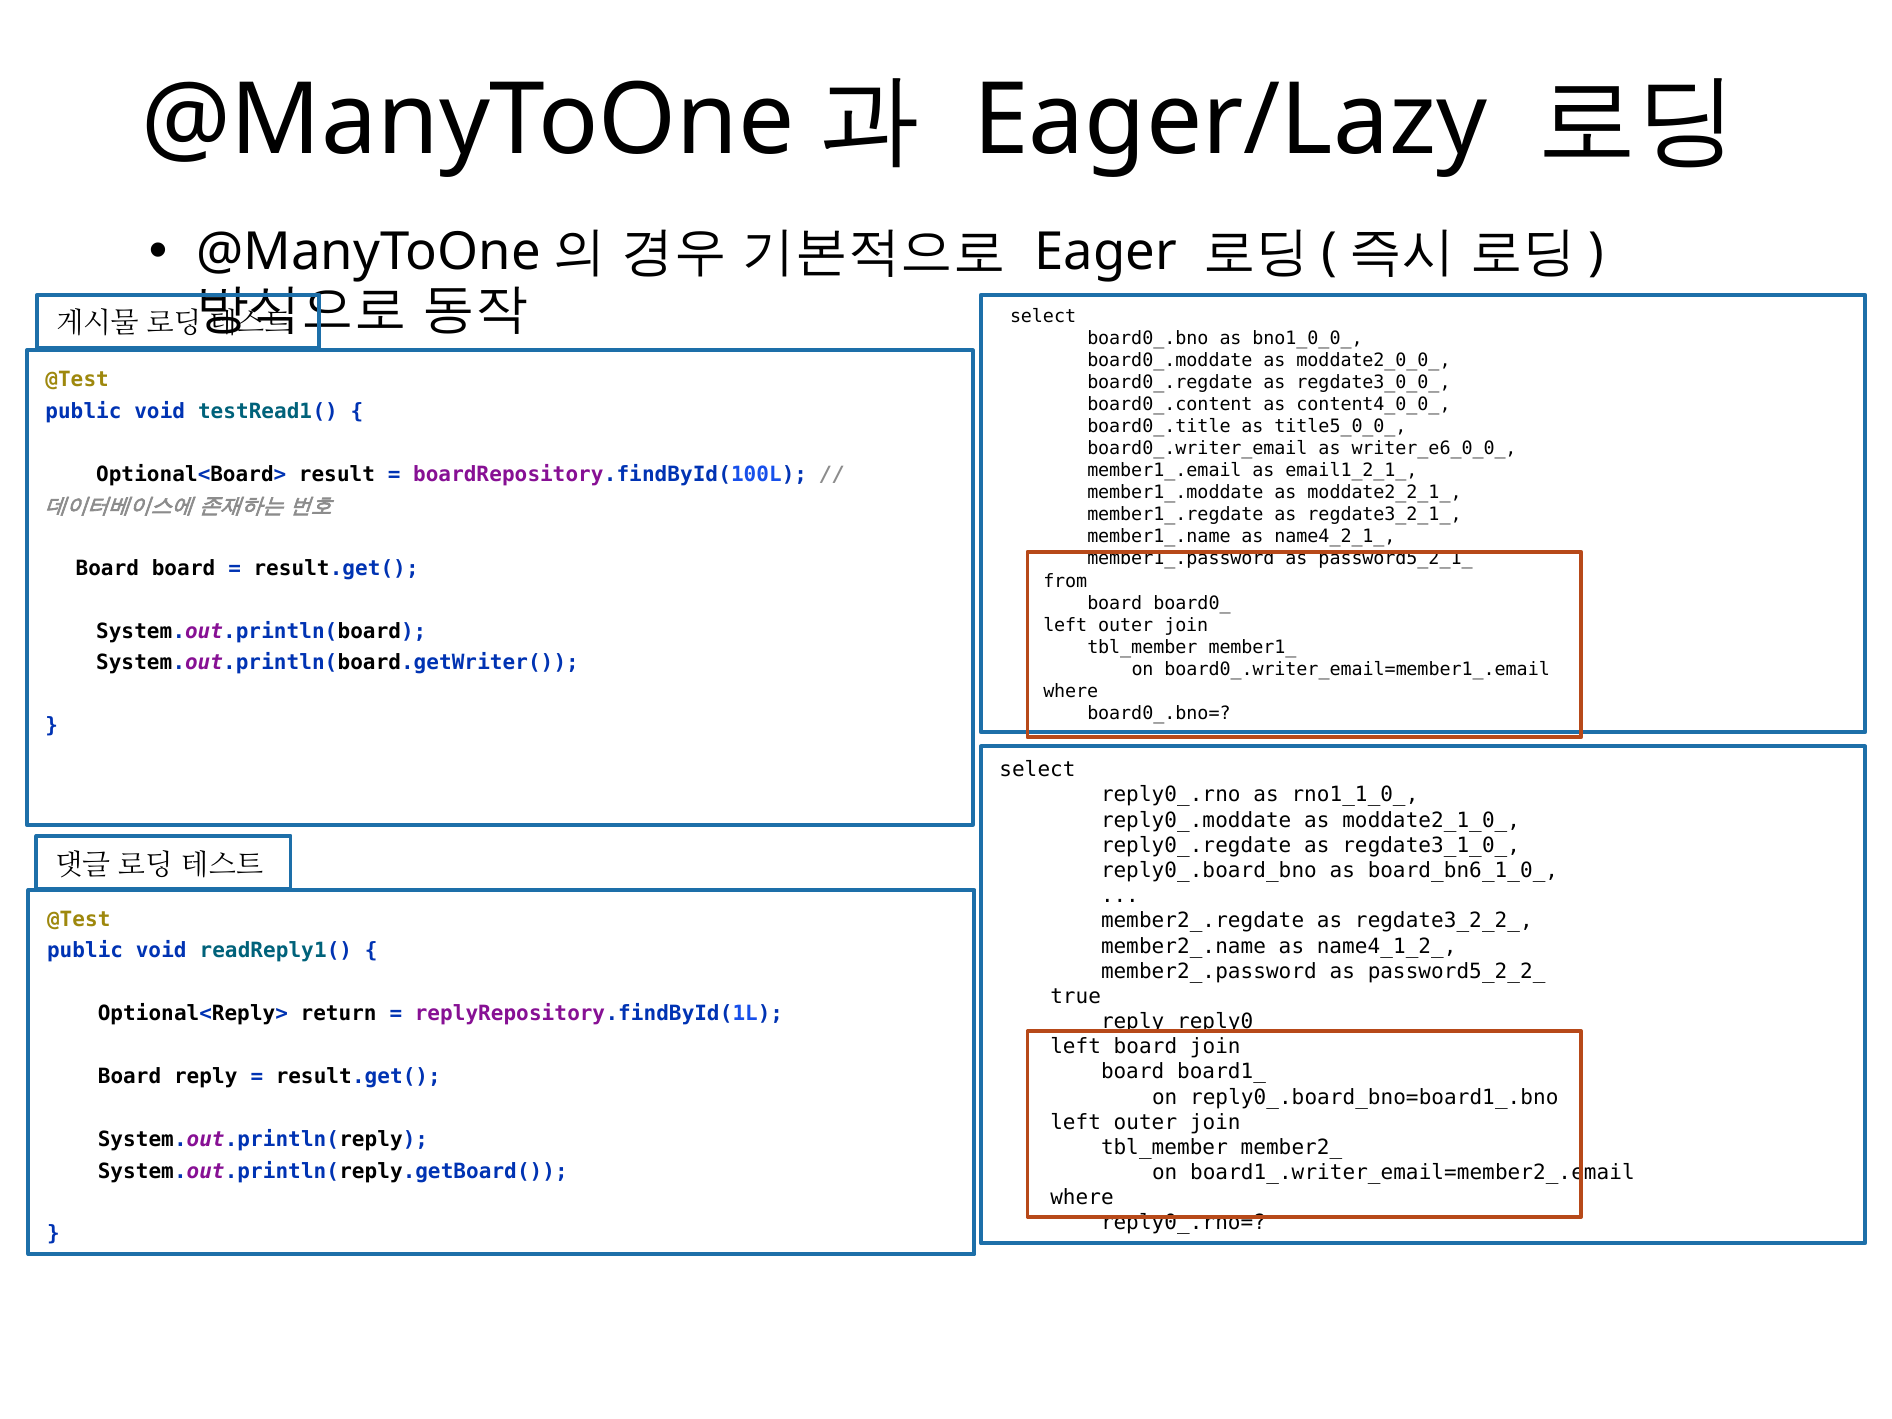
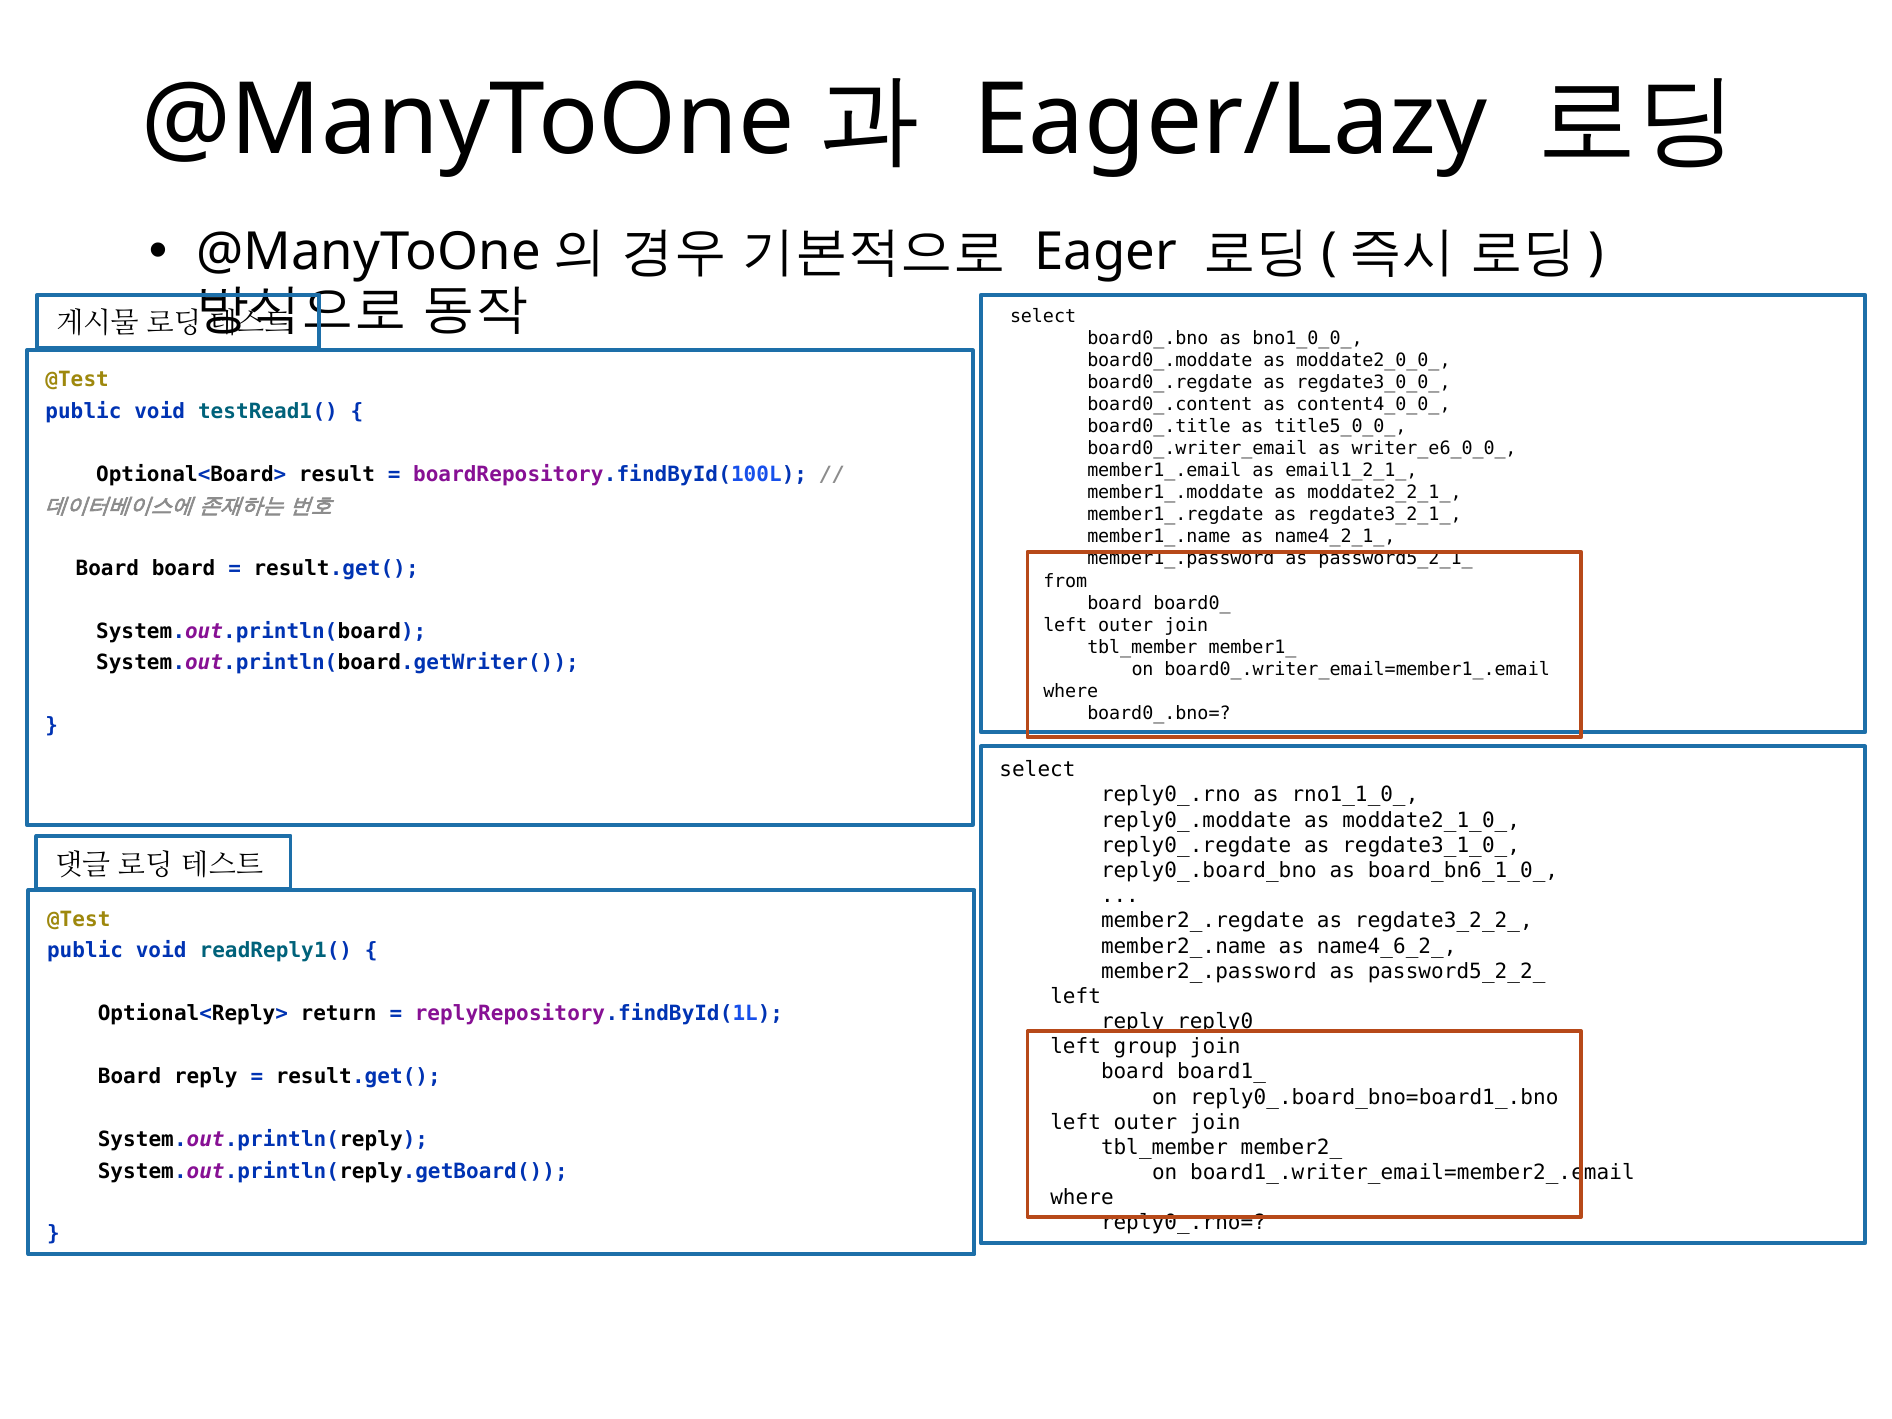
name4_1_2_: name4_1_2_ -> name4_6_2_
true at (1076, 996): true -> left
left board: board -> group
